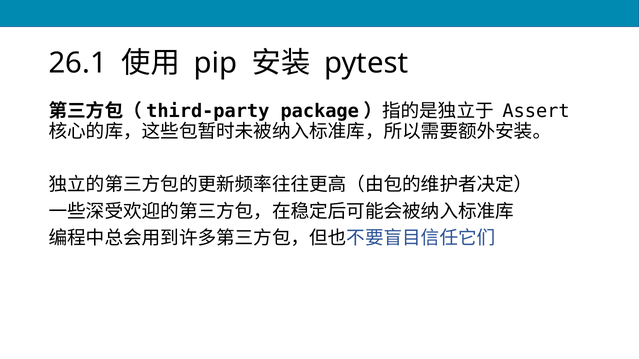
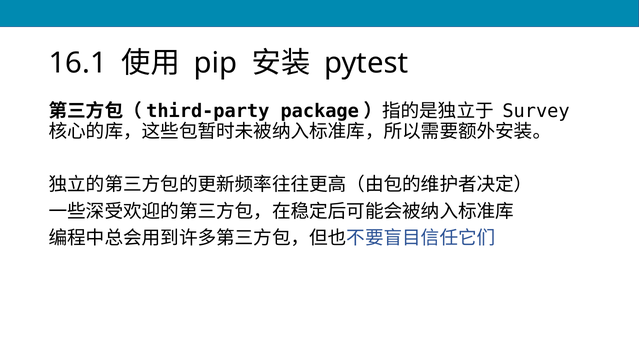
26.1: 26.1 -> 16.1
Assert: Assert -> Survey
